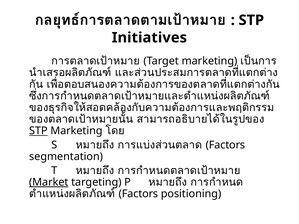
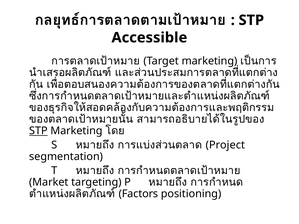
Initiatives: Initiatives -> Accessible
Factors at (225, 145): Factors -> Project
Market underline: present -> none
